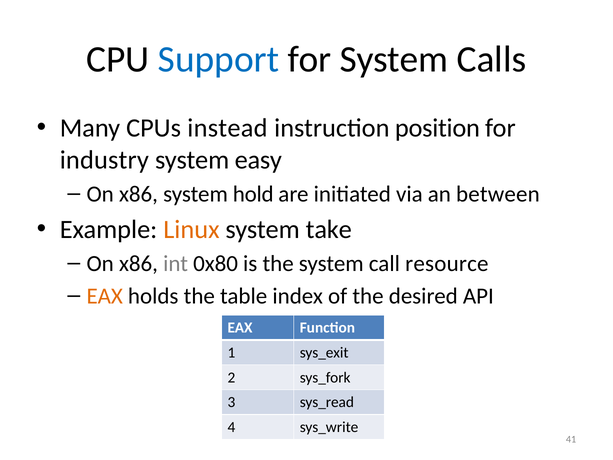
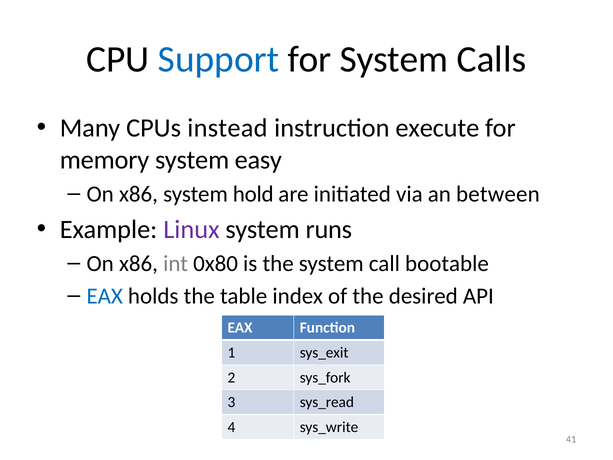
position: position -> execute
industry: industry -> memory
Linux colour: orange -> purple
take: take -> runs
resource: resource -> bootable
EAX at (105, 296) colour: orange -> blue
